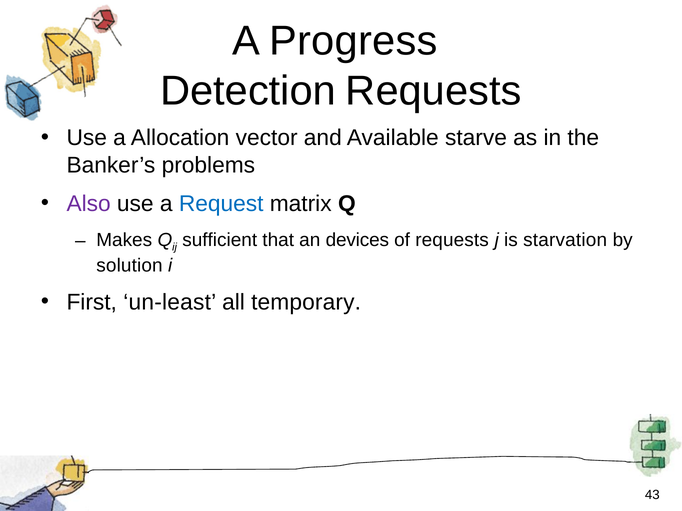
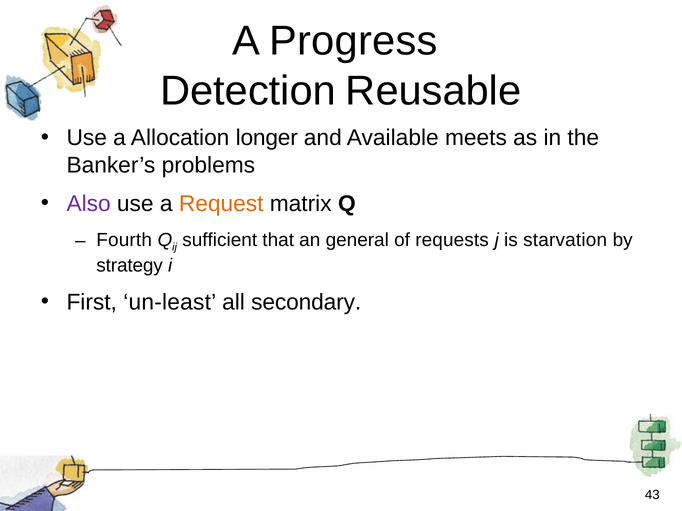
Detection Requests: Requests -> Reusable
vector: vector -> longer
starve: starve -> meets
Request colour: blue -> orange
Makes: Makes -> Fourth
devices: devices -> general
solution: solution -> strategy
temporary: temporary -> secondary
